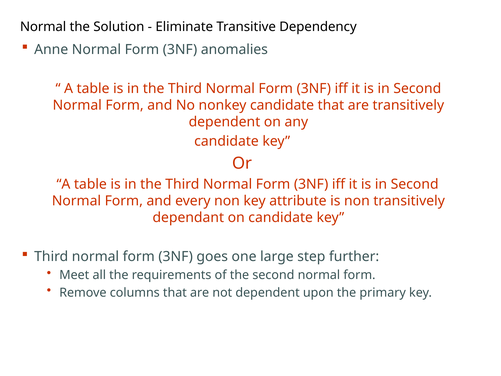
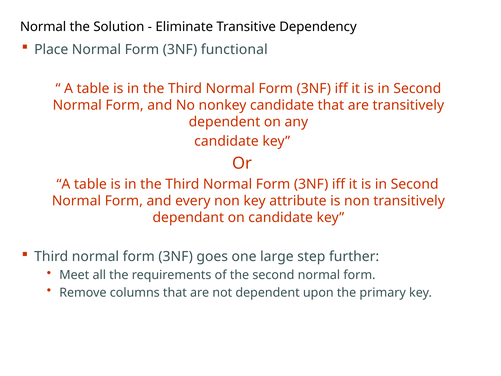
Anne: Anne -> Place
anomalies: anomalies -> functional
